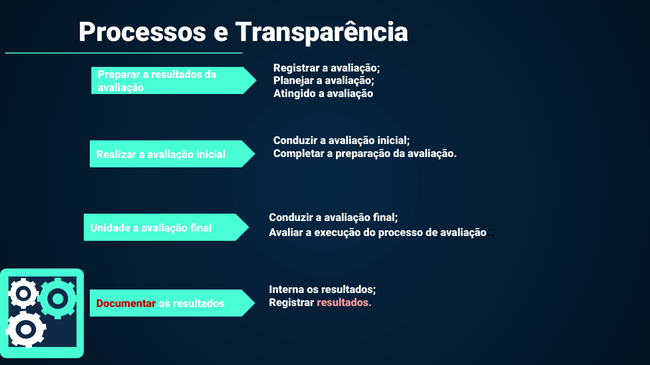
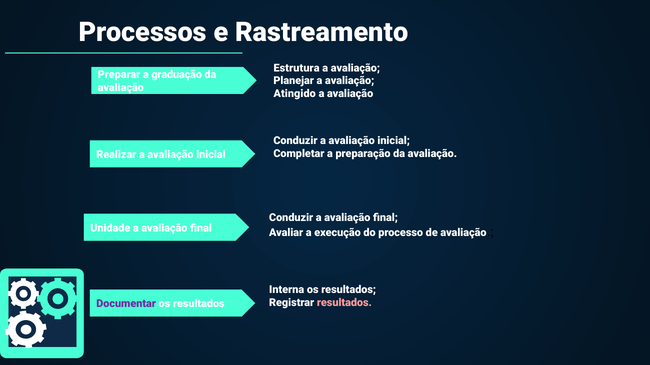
Transparência: Transparência -> Rastreamento
Registrar at (297, 68): Registrar -> Estrutura
a resultados: resultados -> graduação
Documentar colour: red -> purple
